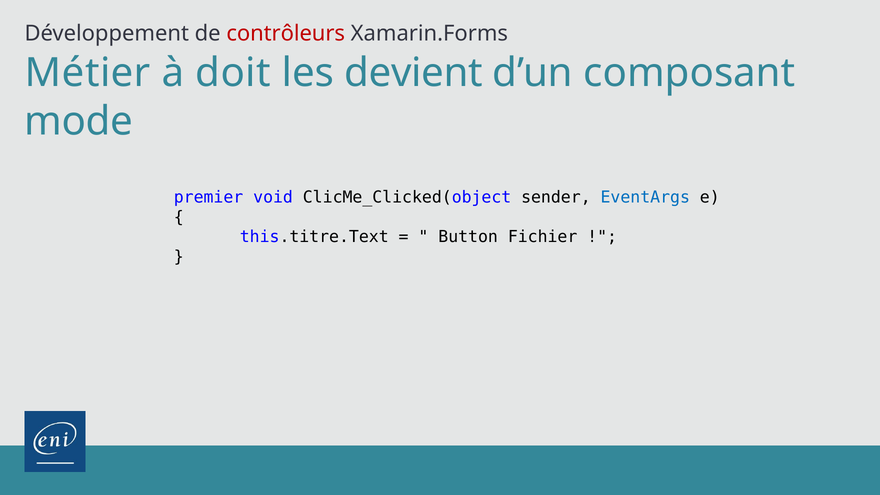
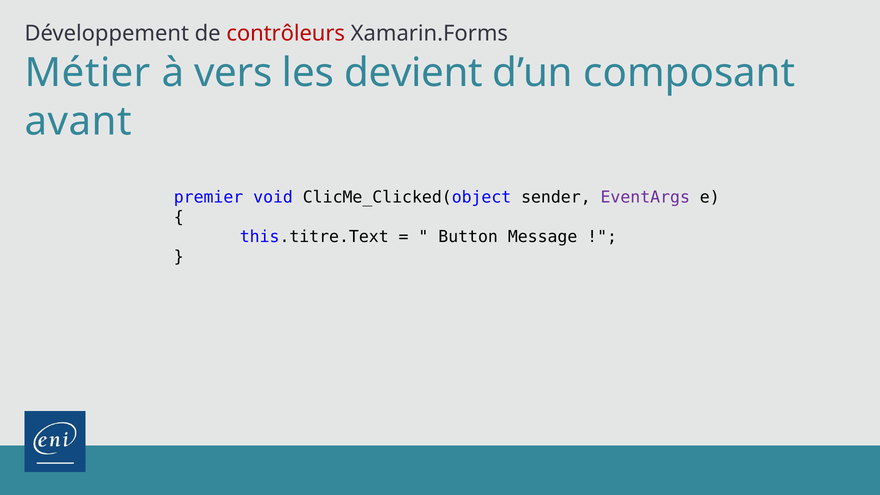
doit: doit -> vers
mode: mode -> avant
EventArgs colour: blue -> purple
Fichier: Fichier -> Message
